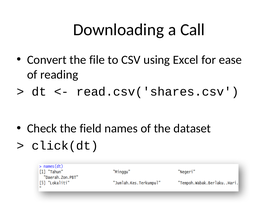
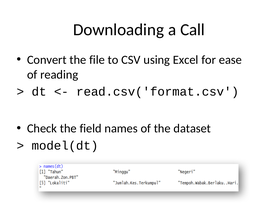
read.csv('shares.csv: read.csv('shares.csv -> read.csv('format.csv
click(dt: click(dt -> model(dt
